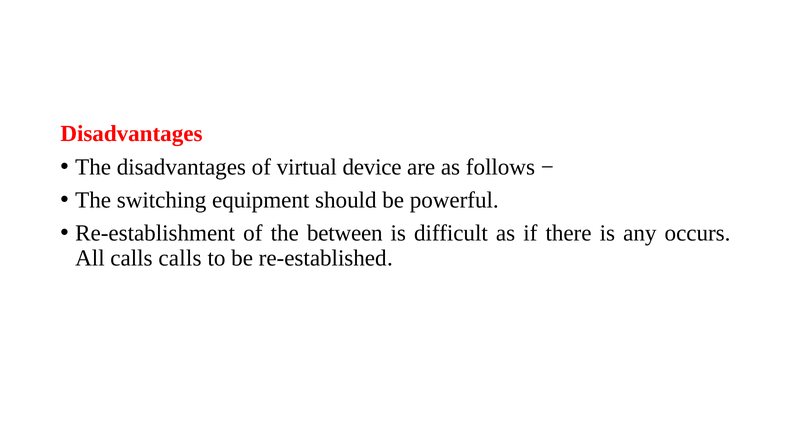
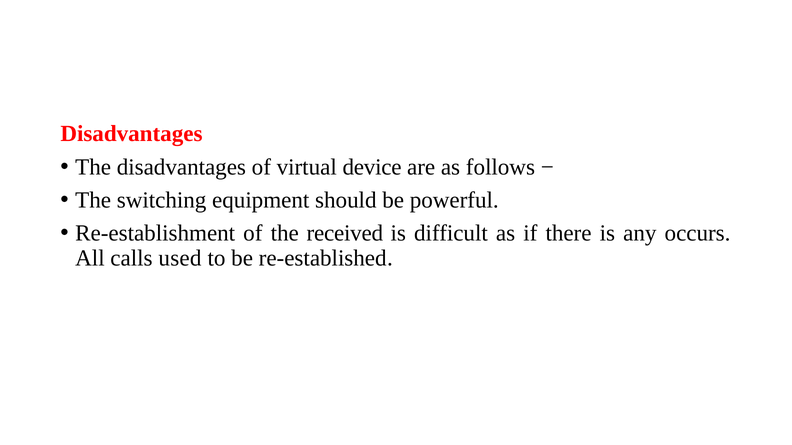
between: between -> received
calls calls: calls -> used
